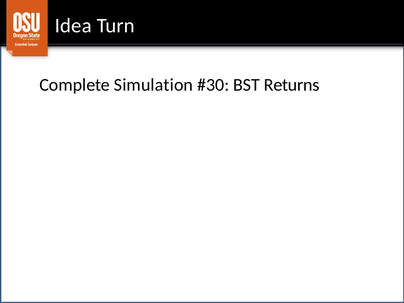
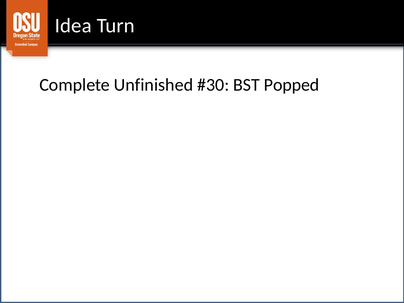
Simulation: Simulation -> Unfinished
Returns: Returns -> Popped
